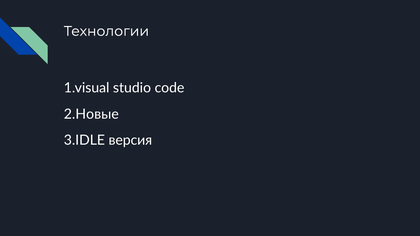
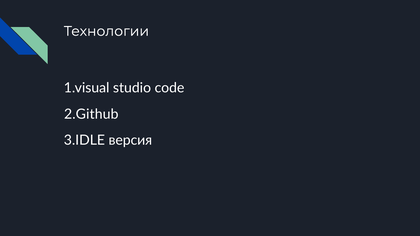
2.Новые: 2.Новые -> 2.Github
